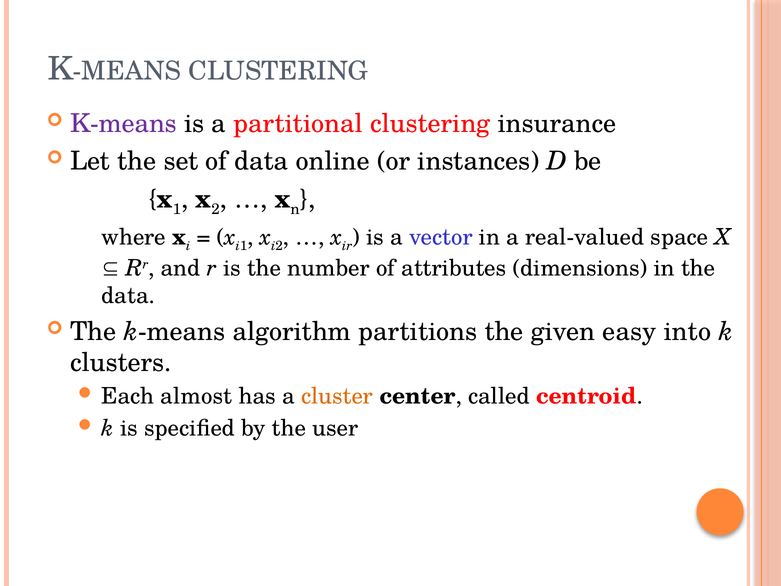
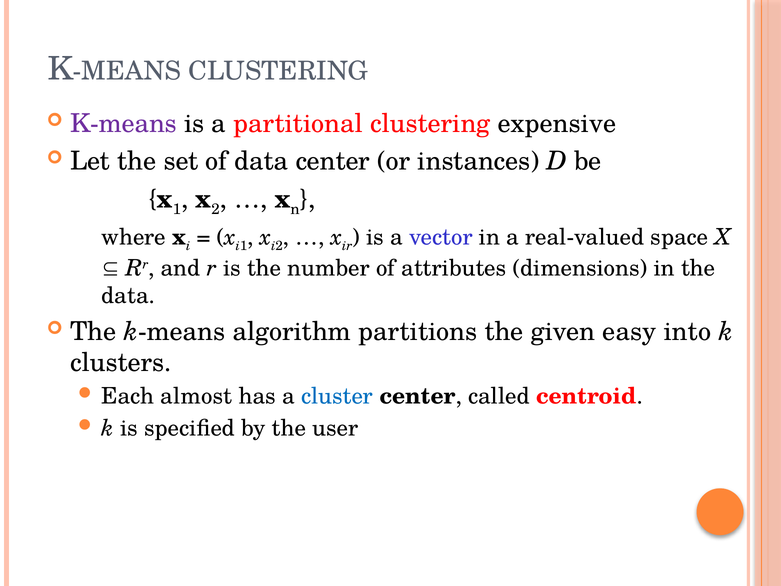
insurance: insurance -> expensive
data online: online -> center
cluster colour: orange -> blue
